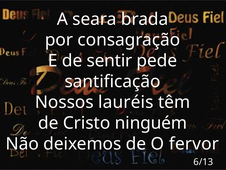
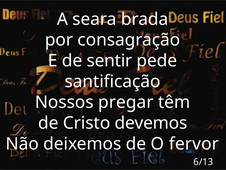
lauréis: lauréis -> pregar
ninguém: ninguém -> devemos
